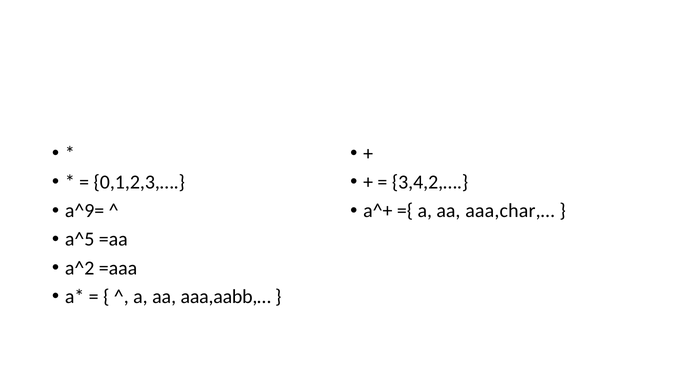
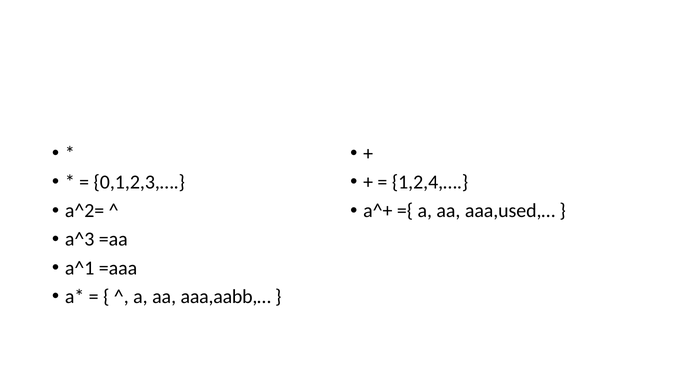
3,4,2,…: 3,4,2,… -> 1,2,4,…
a^9=: a^9= -> a^2=
aaa,char,…: aaa,char,… -> aaa,used,…
a^5: a^5 -> a^3
a^2: a^2 -> a^1
